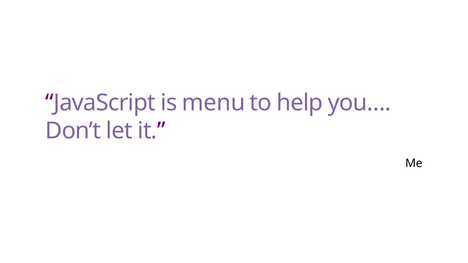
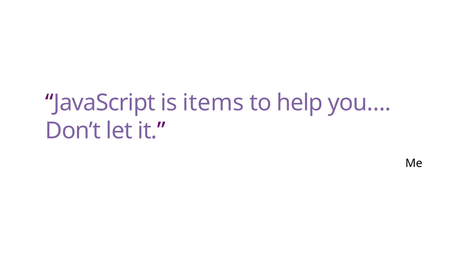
menu: menu -> items
